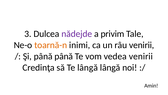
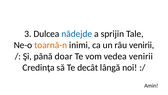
nădejde colour: purple -> blue
privim: privim -> sprijin
până până: până -> doar
Te lângă: lângă -> decât
